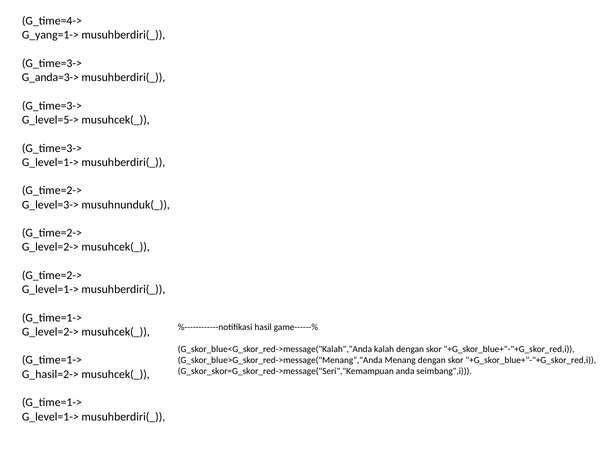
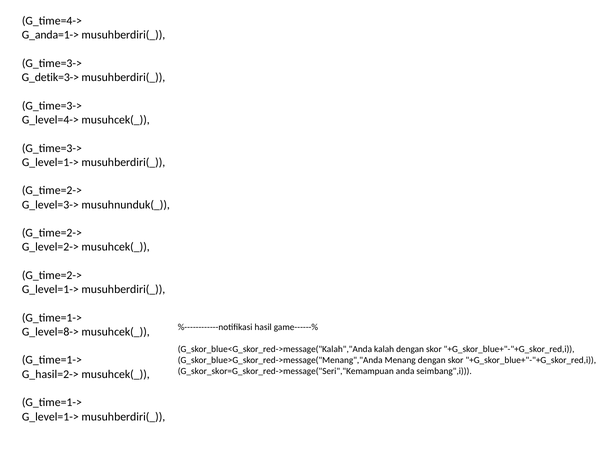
G_yang=1->: G_yang=1-> -> G_anda=1->
G_anda=3->: G_anda=3-> -> G_detik=3->
G_level=5->: G_level=5-> -> G_level=4->
G_level=2-> at (50, 332): G_level=2-> -> G_level=8->
